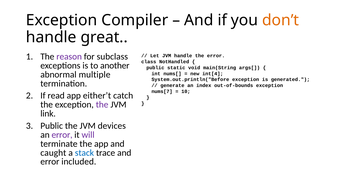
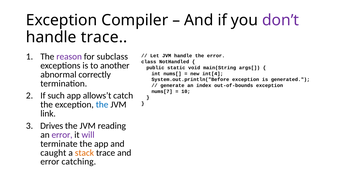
don’t colour: orange -> purple
handle great: great -> trace
multiple: multiple -> correctly
read: read -> such
either’t: either’t -> allows’t
the at (102, 105) colour: purple -> blue
Public at (52, 126): Public -> Drives
devices: devices -> reading
stack colour: blue -> orange
included: included -> catching
